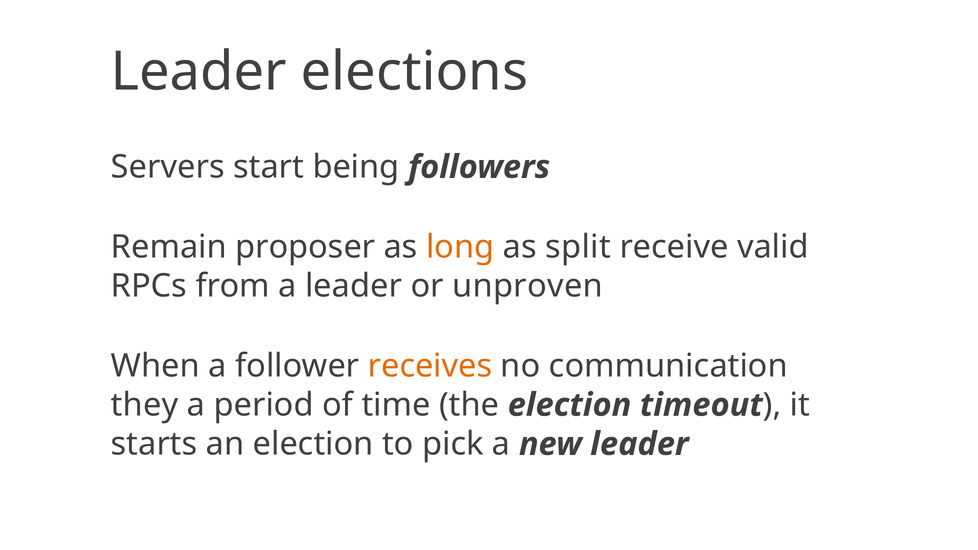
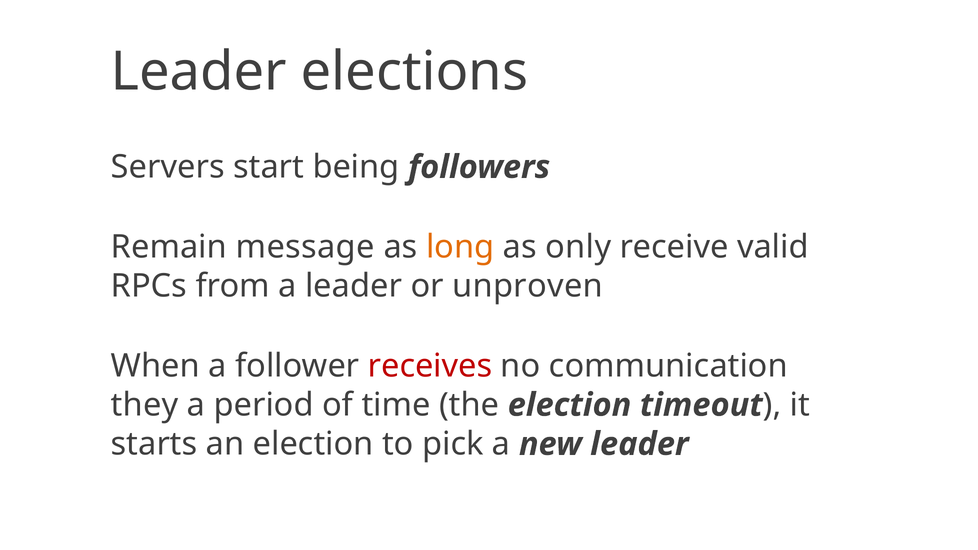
proposer: proposer -> message
split: split -> only
receives colour: orange -> red
